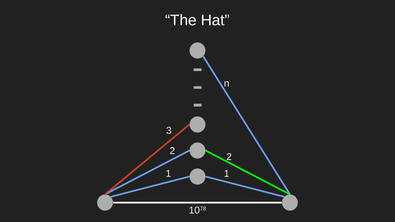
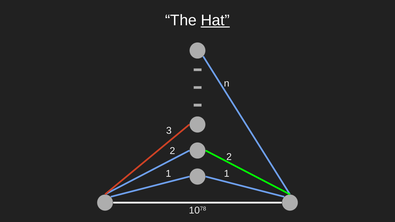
Hat underline: none -> present
